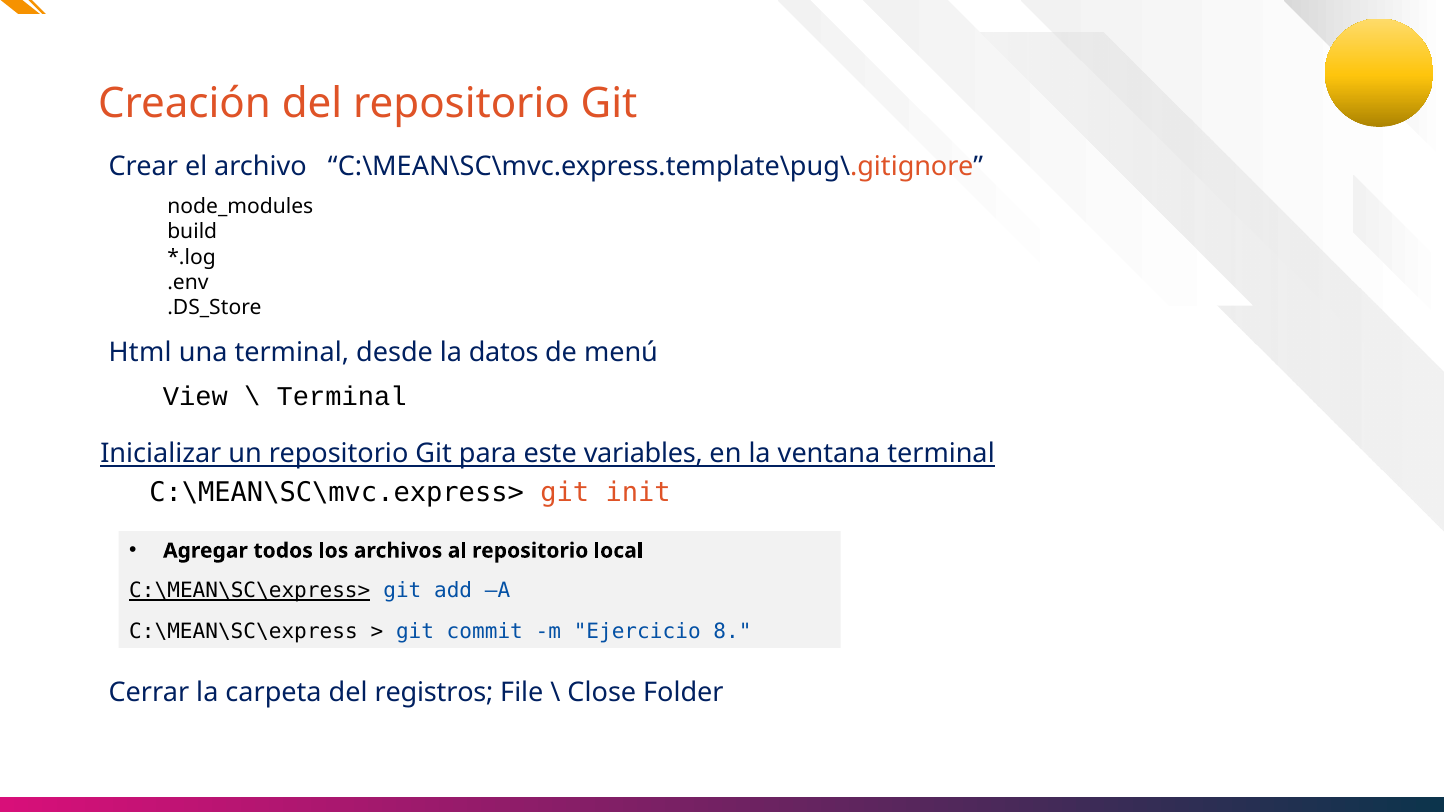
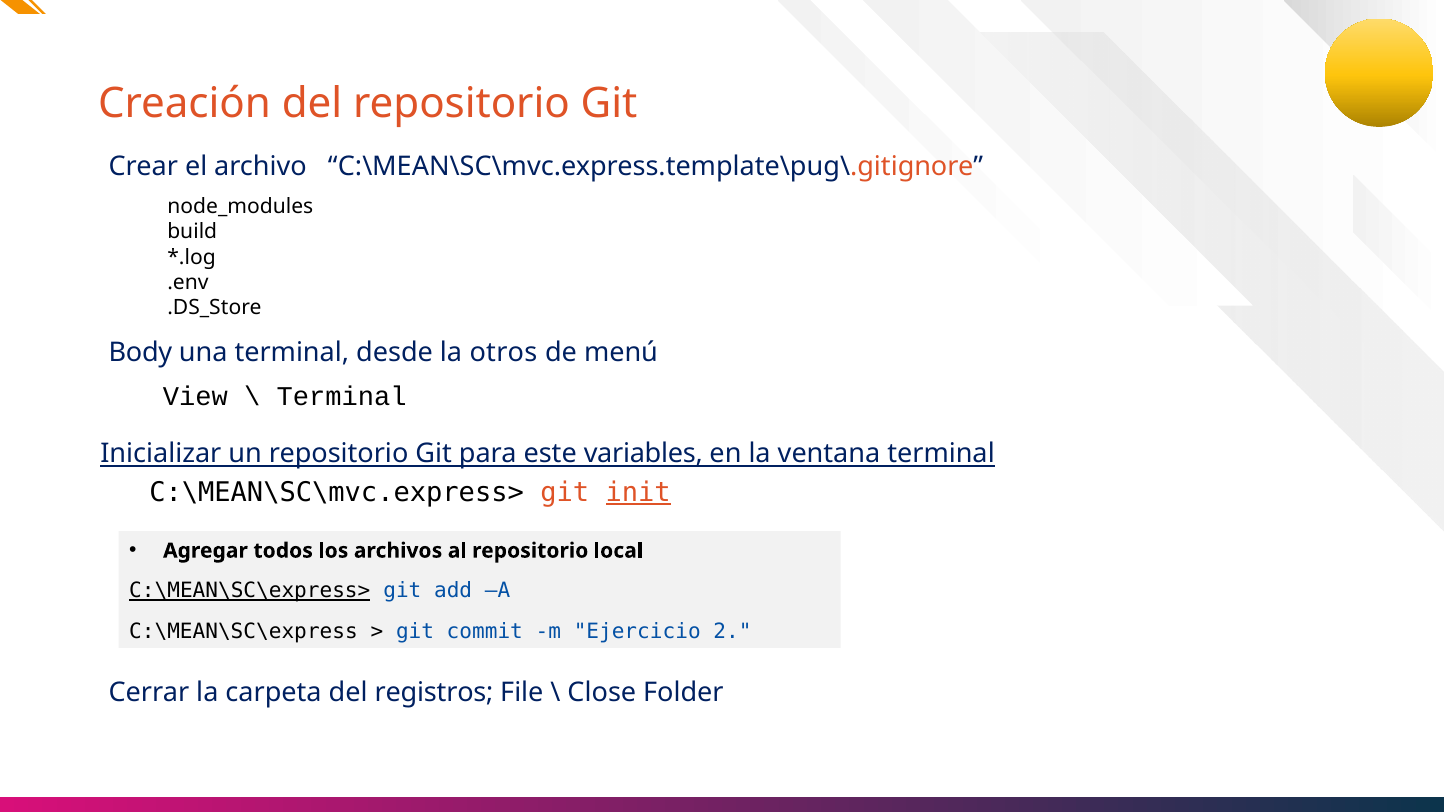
Html: Html -> Body
datos: datos -> otros
init underline: none -> present
8: 8 -> 2
